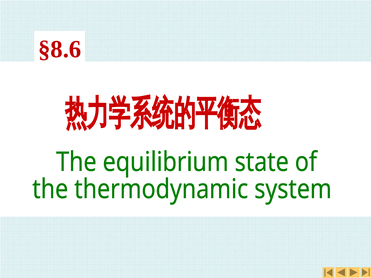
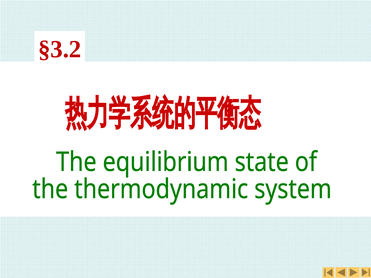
§8.6: §8.6 -> §3.2
